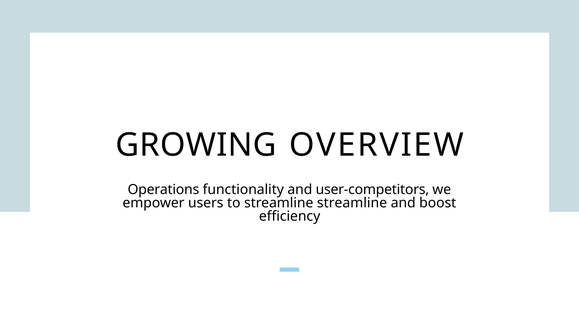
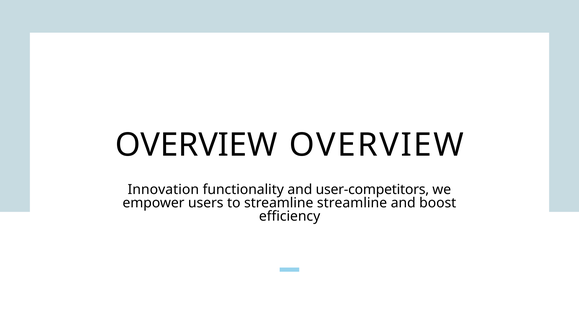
GROWING at (196, 145): GROWING -> OVERVIEW
Operations: Operations -> Innovation
